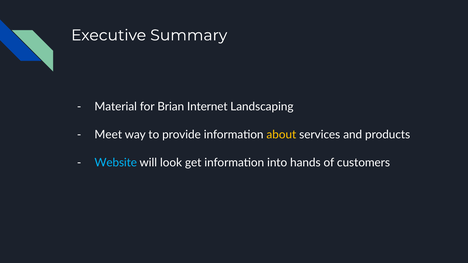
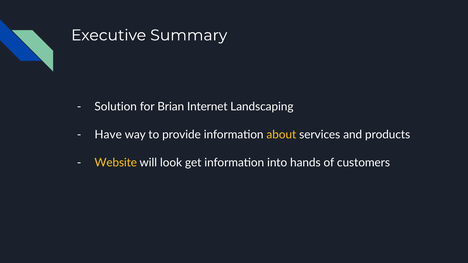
Material: Material -> Solution
Meet: Meet -> Have
Website colour: light blue -> yellow
